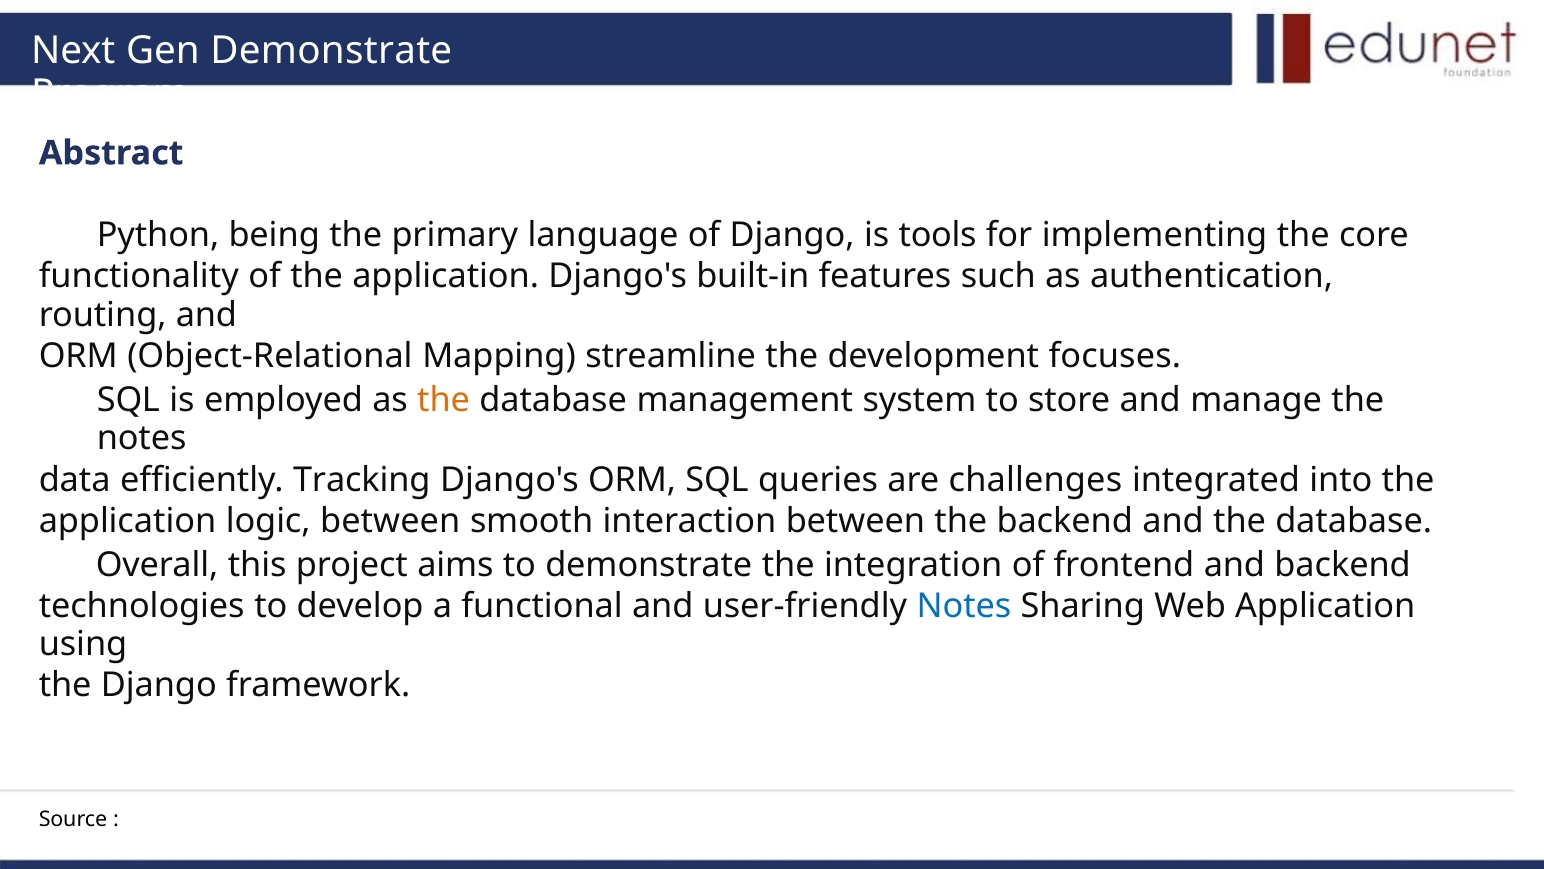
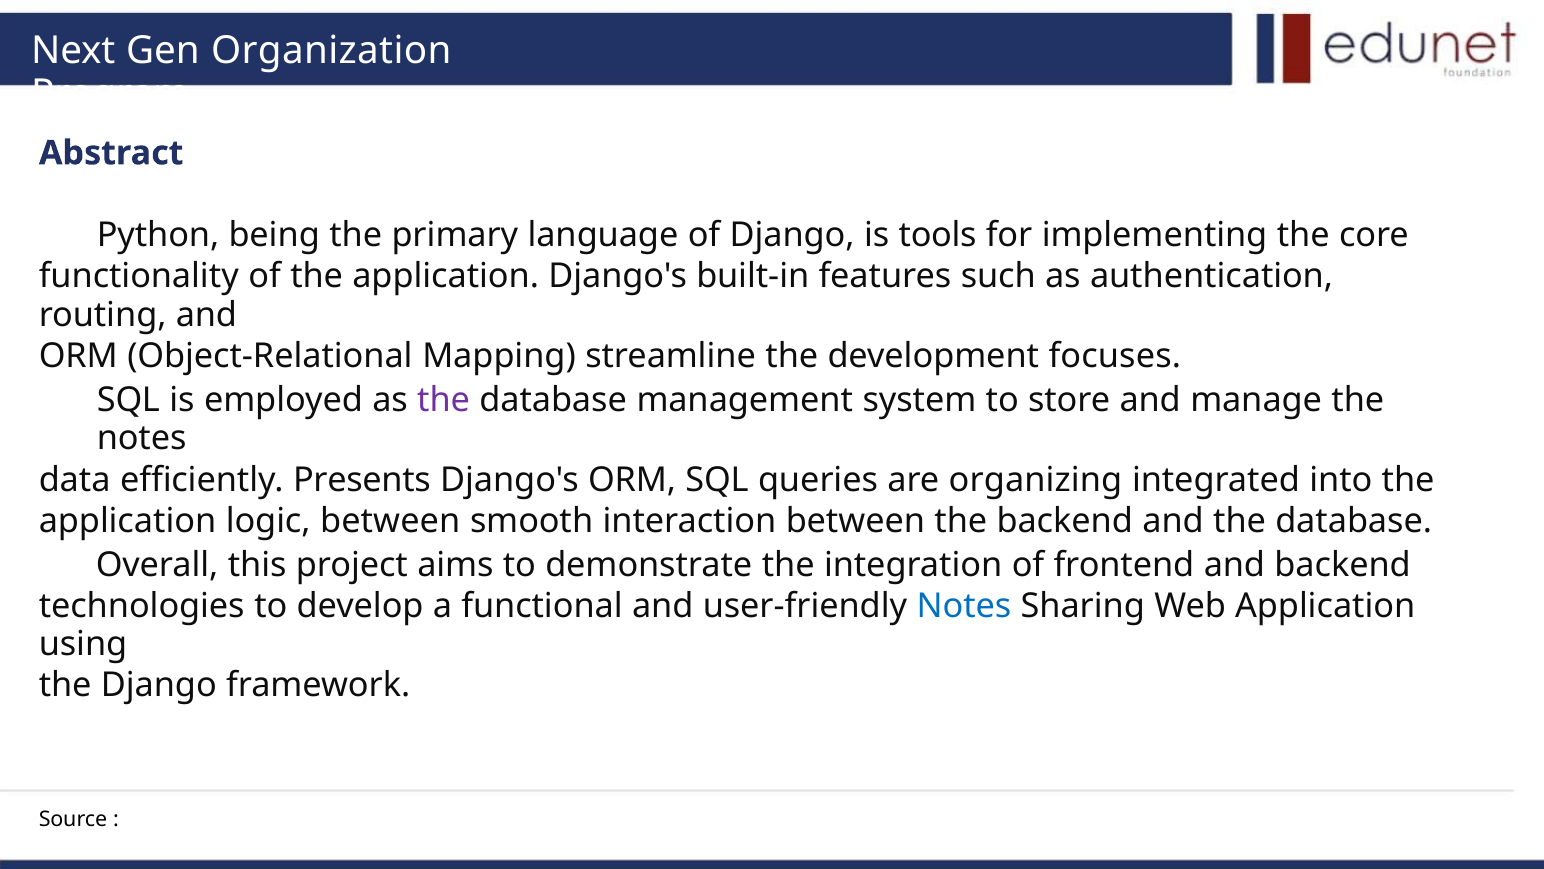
Gen Demonstrate: Demonstrate -> Organization
the at (444, 400) colour: orange -> purple
Tracking: Tracking -> Presents
challenges: challenges -> organizing
